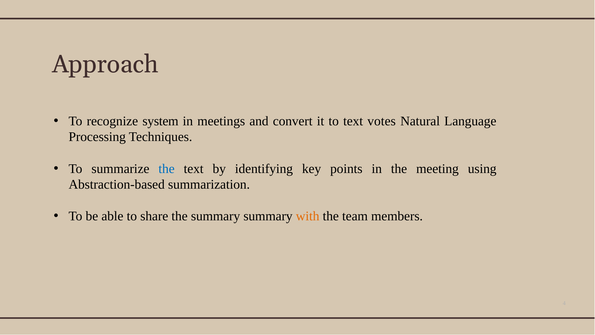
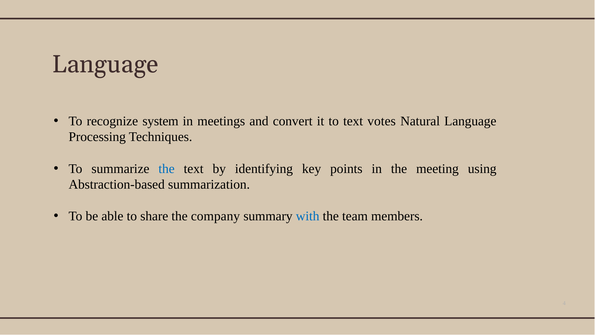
Approach at (105, 64): Approach -> Language
the summary: summary -> company
with colour: orange -> blue
